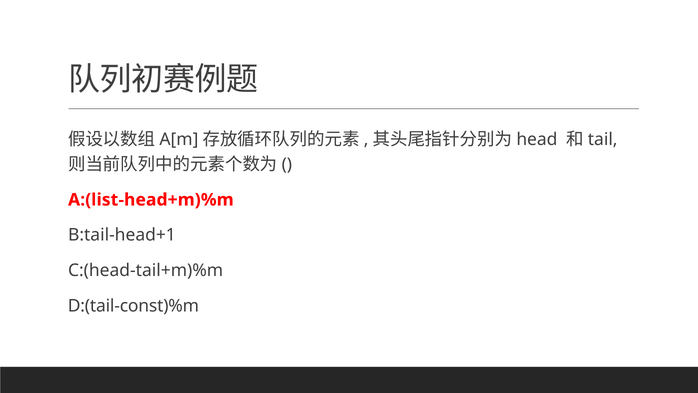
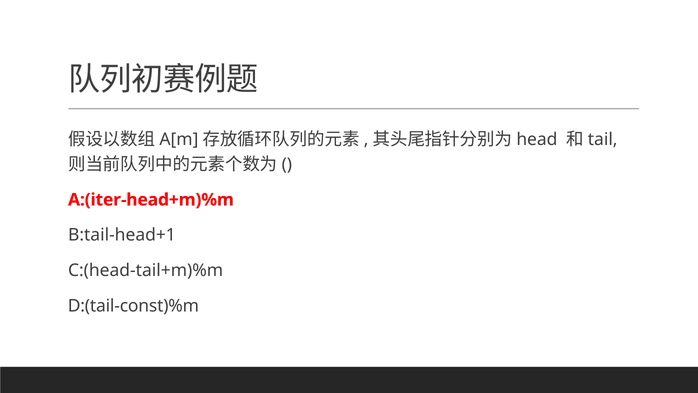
A:(list-head+m)%m: A:(list-head+m)%m -> A:(iter-head+m)%m
